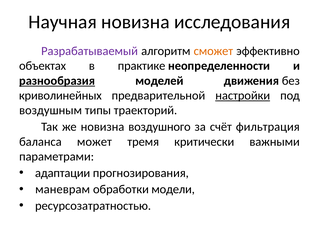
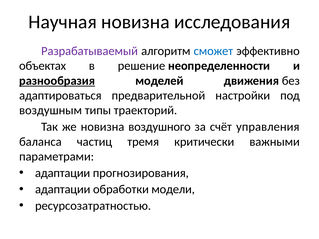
сможет colour: orange -> blue
практике: практике -> решение
криволинейных: криволинейных -> адаптироваться
настройки underline: present -> none
фильтрация: фильтрация -> управления
может: может -> частиц
маневрам at (63, 190): маневрам -> адаптации
